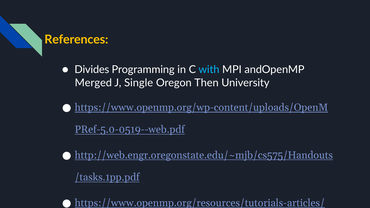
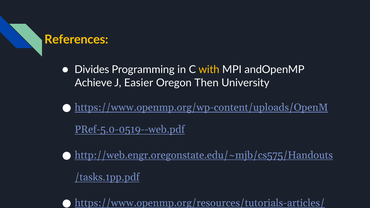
with colour: light blue -> yellow
Merged: Merged -> Achieve
Single: Single -> Easier
